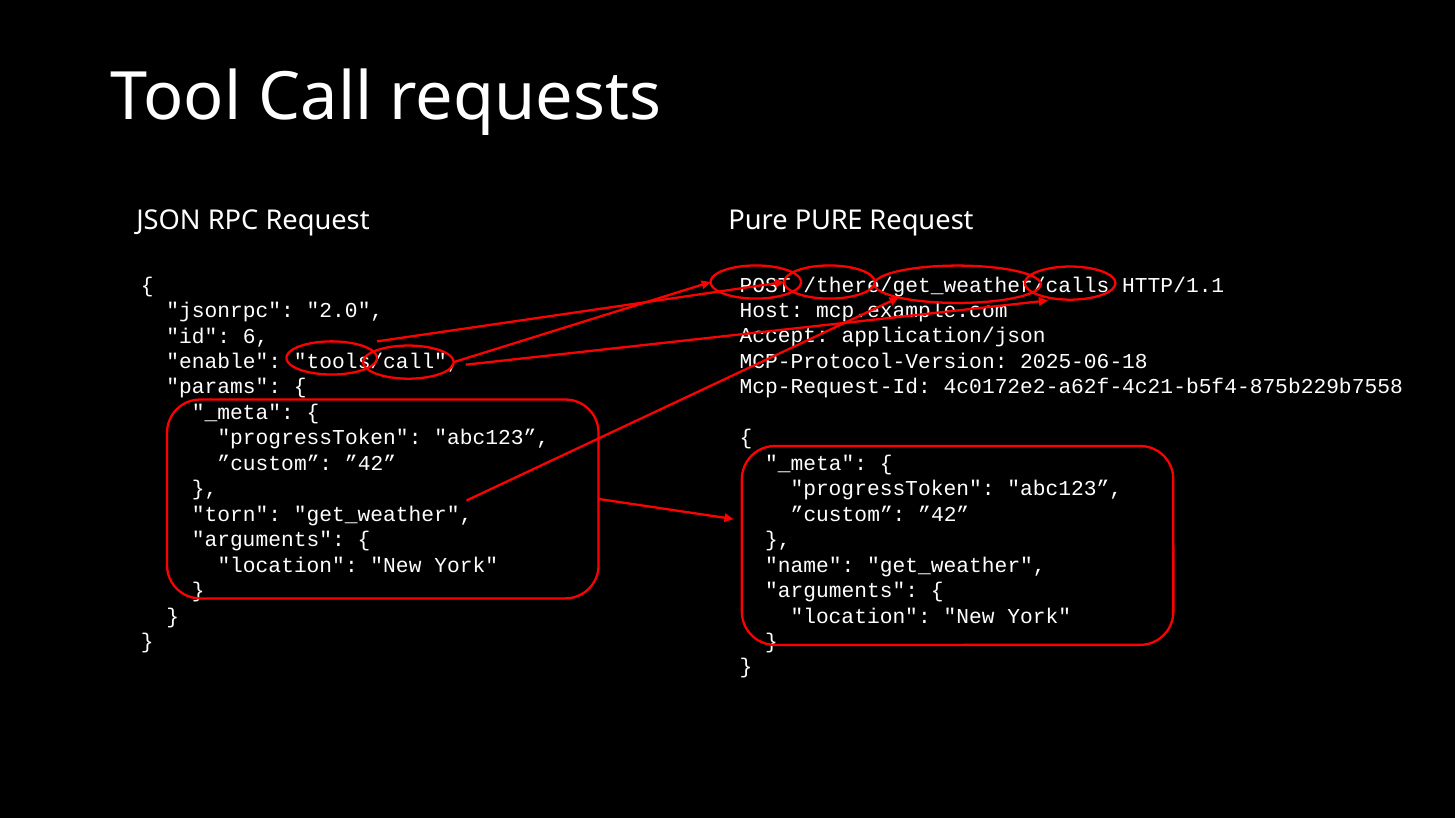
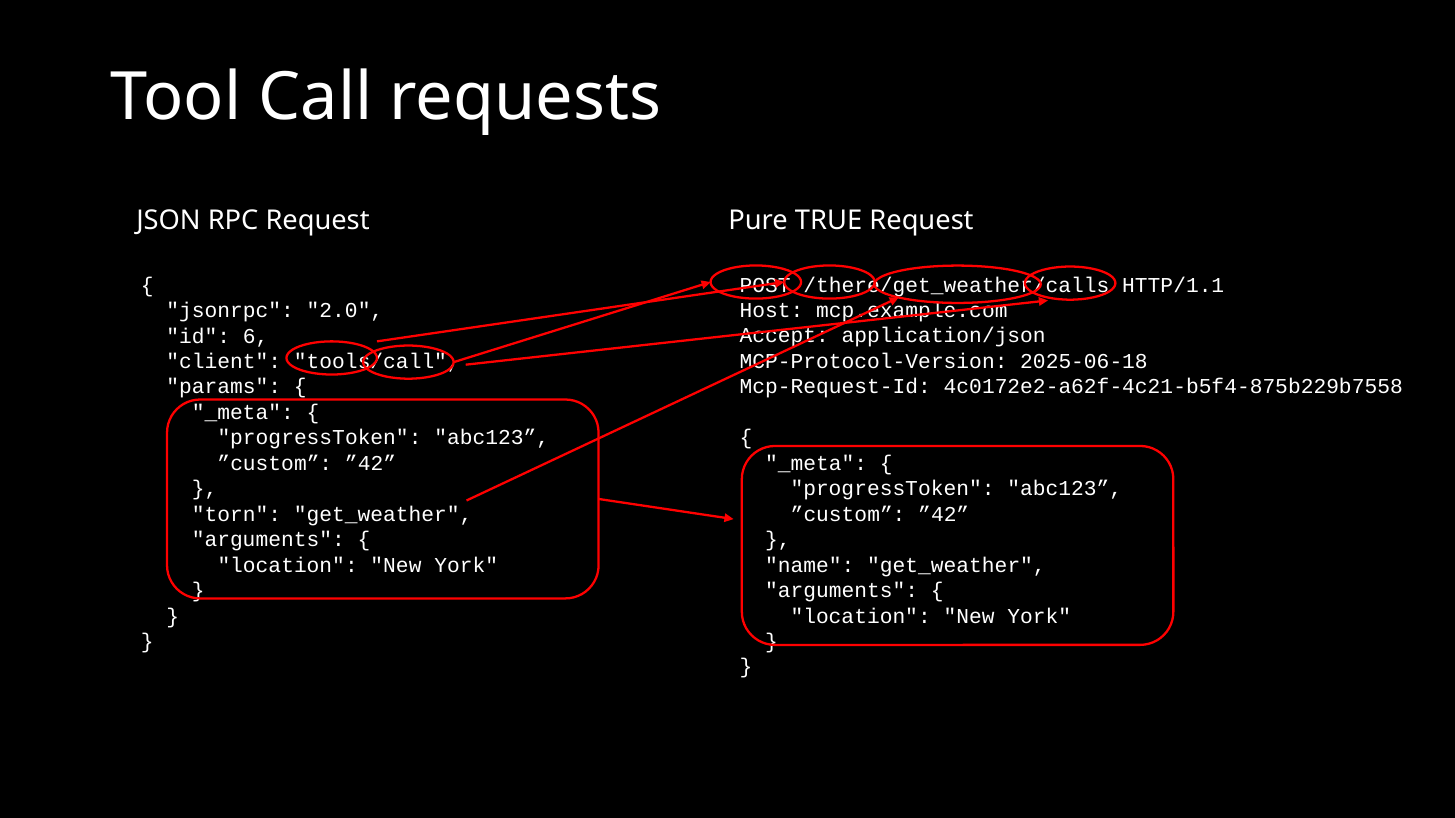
Pure PURE: PURE -> TRUE
enable: enable -> client
